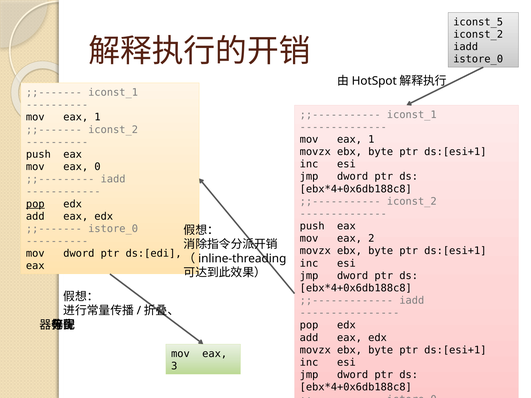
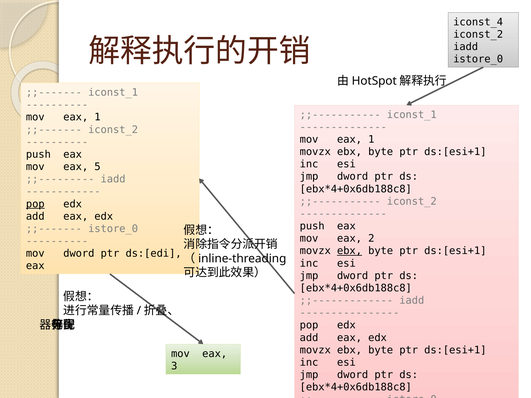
iconst_5: iconst_5 -> iconst_4
0: 0 -> 5
ebx at (349, 251) underline: none -> present
